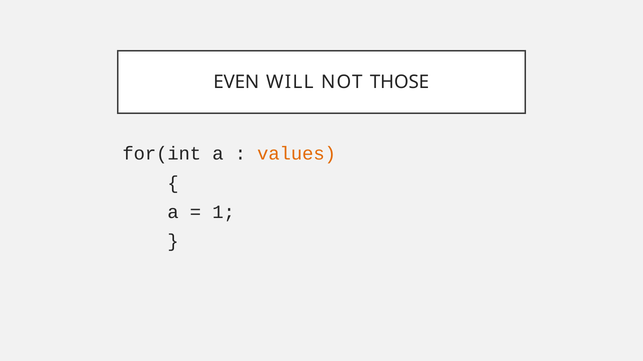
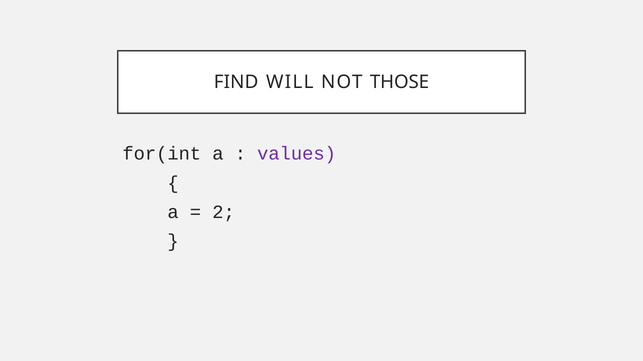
EVEN: EVEN -> FIND
values colour: orange -> purple
1: 1 -> 2
